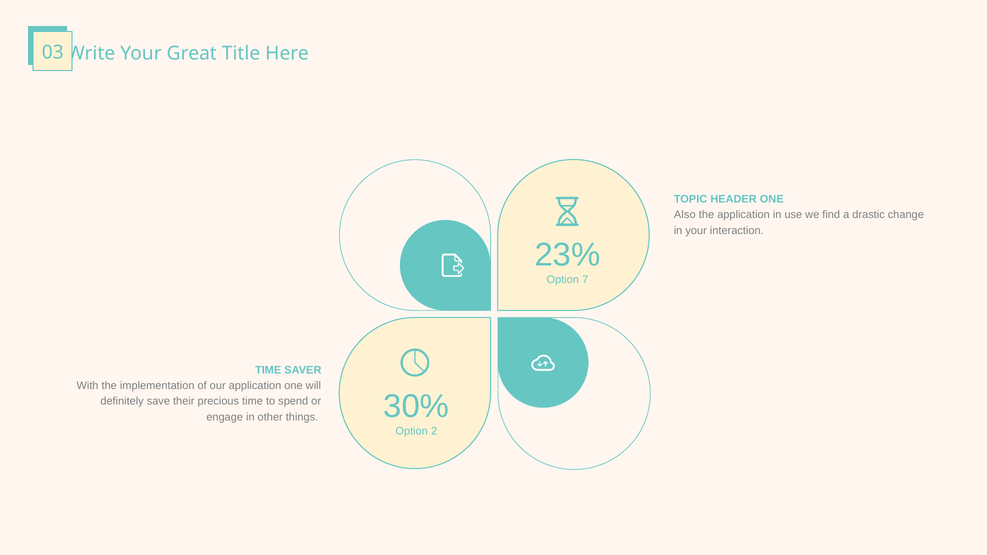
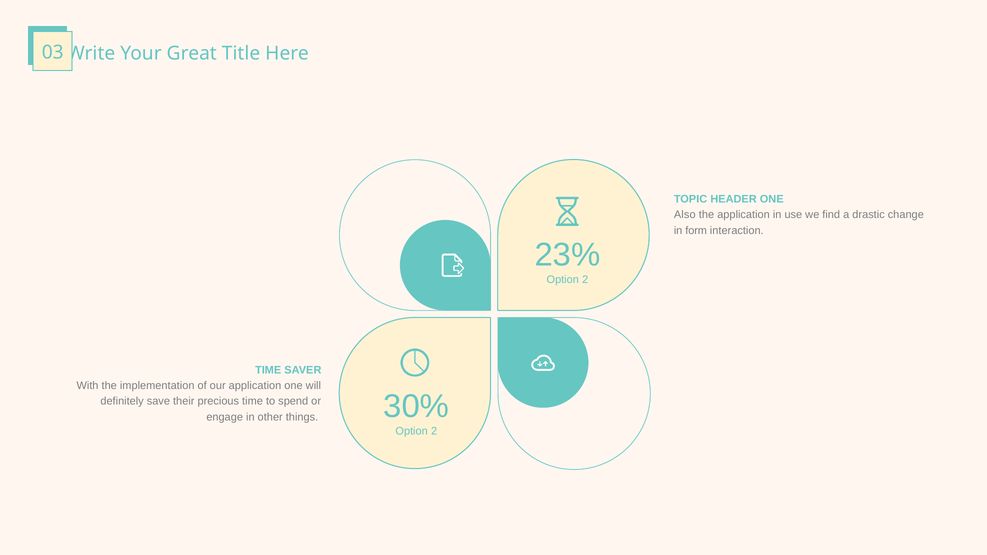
in your: your -> form
7 at (585, 280): 7 -> 2
